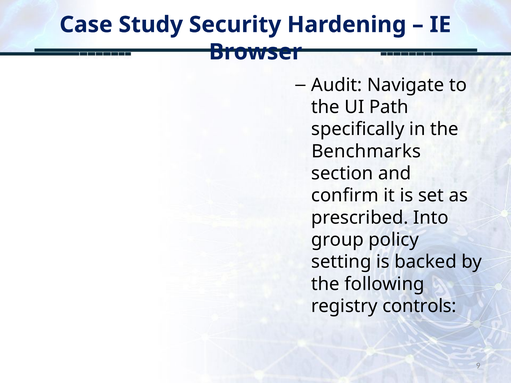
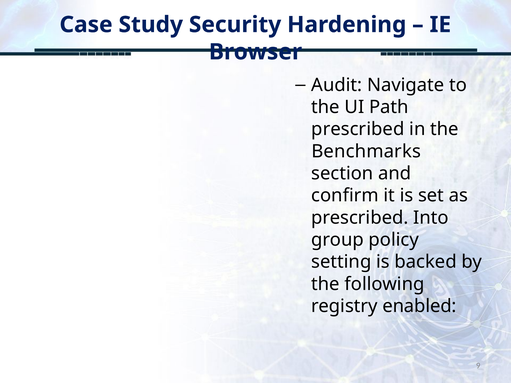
specifically at (358, 129): specifically -> prescribed
controls: controls -> enabled
